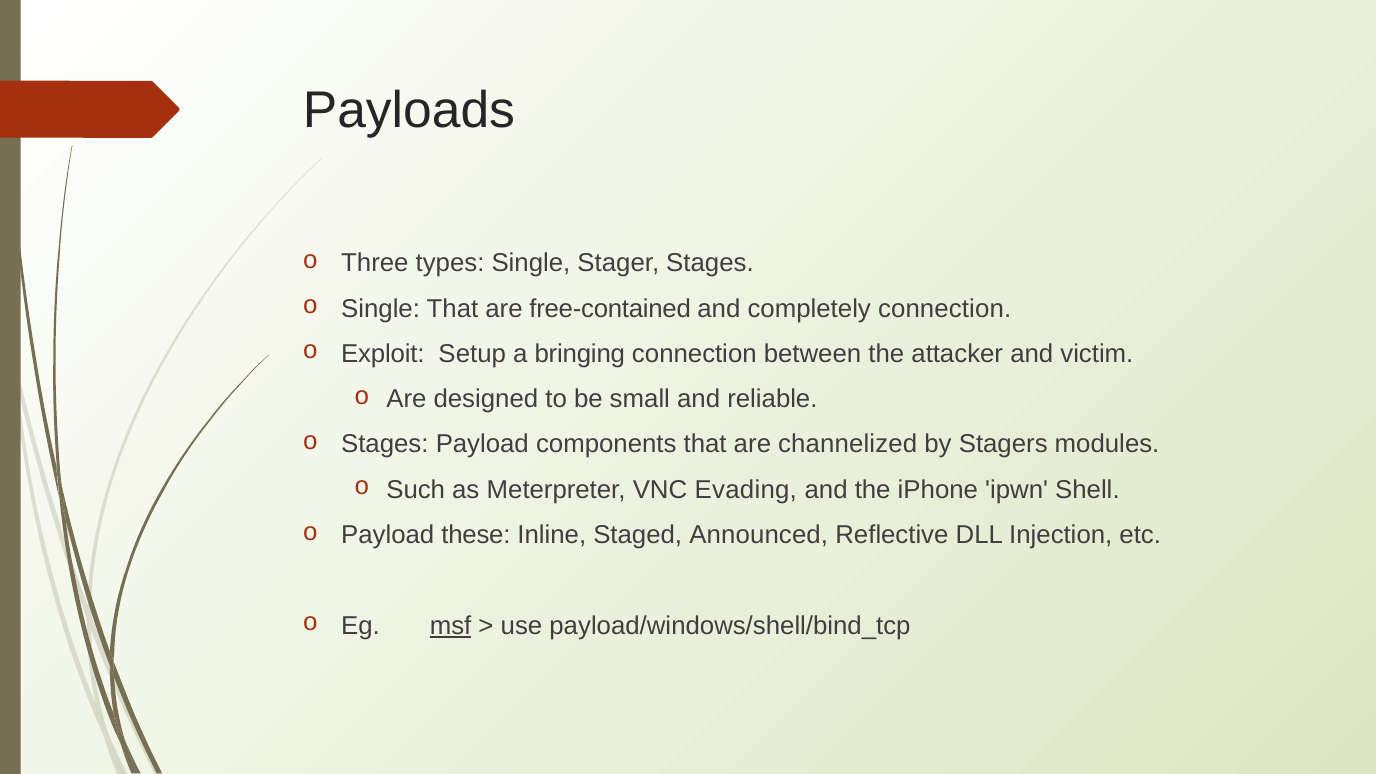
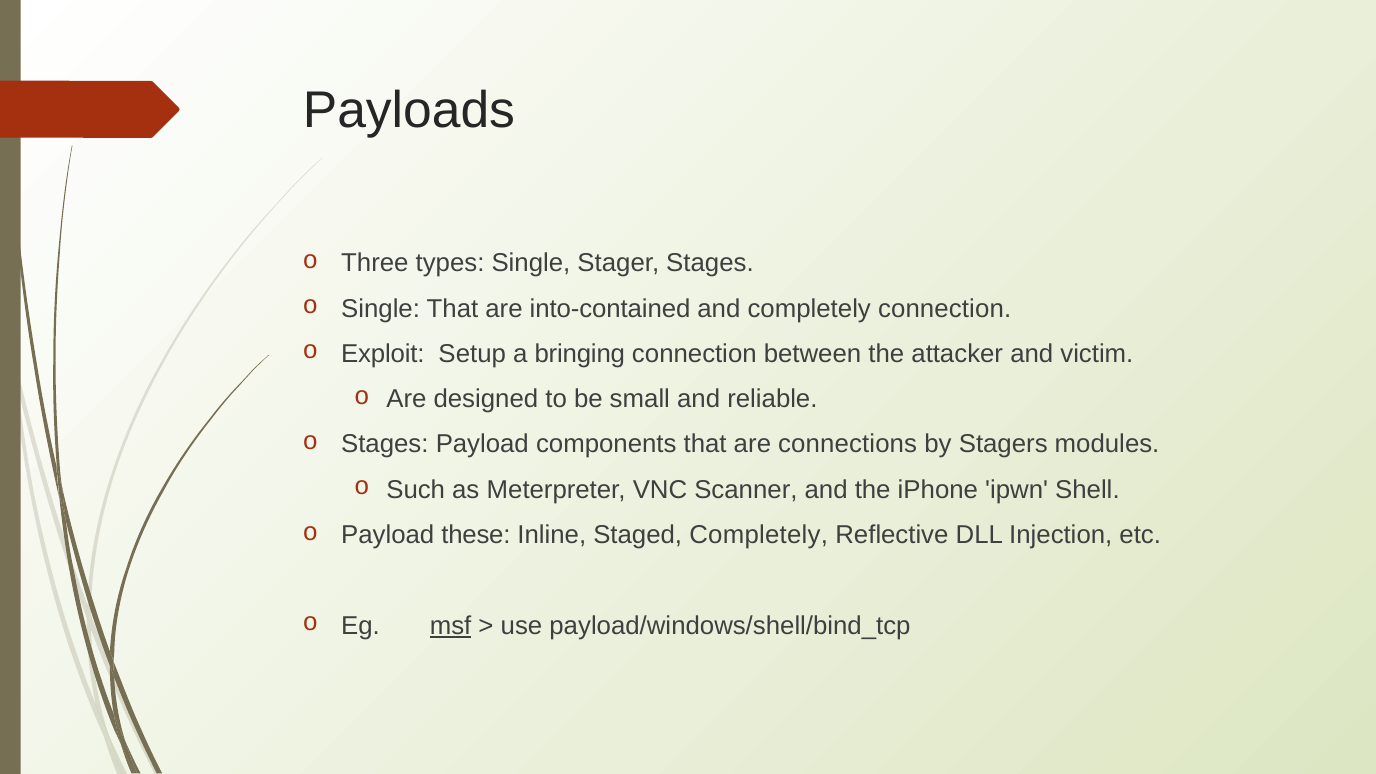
free-contained: free-contained -> into-contained
channelized: channelized -> connections
Evading: Evading -> Scanner
Staged Announced: Announced -> Completely
